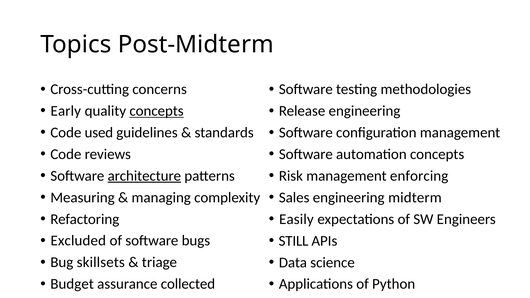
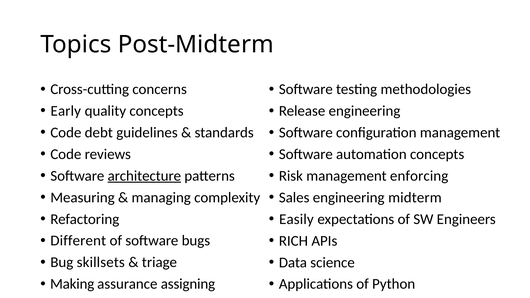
concepts at (157, 111) underline: present -> none
used: used -> debt
Excluded: Excluded -> Different
STILL: STILL -> RICH
Budget: Budget -> Making
collected: collected -> assigning
